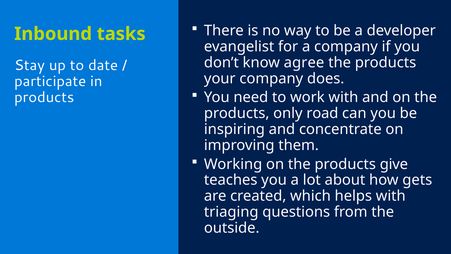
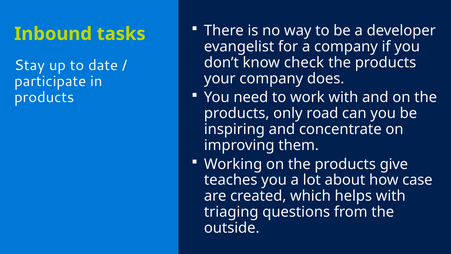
agree: agree -> check
gets: gets -> case
